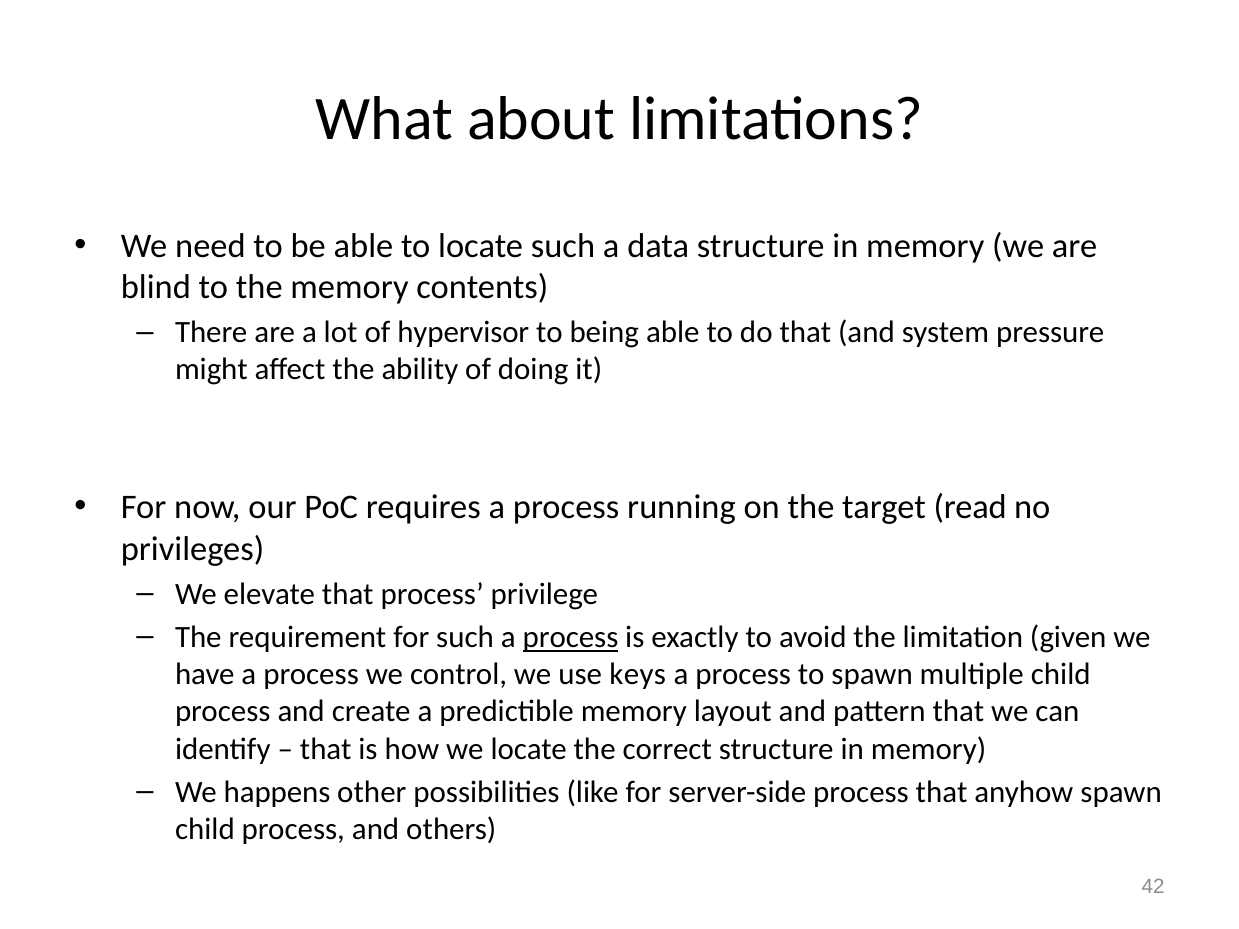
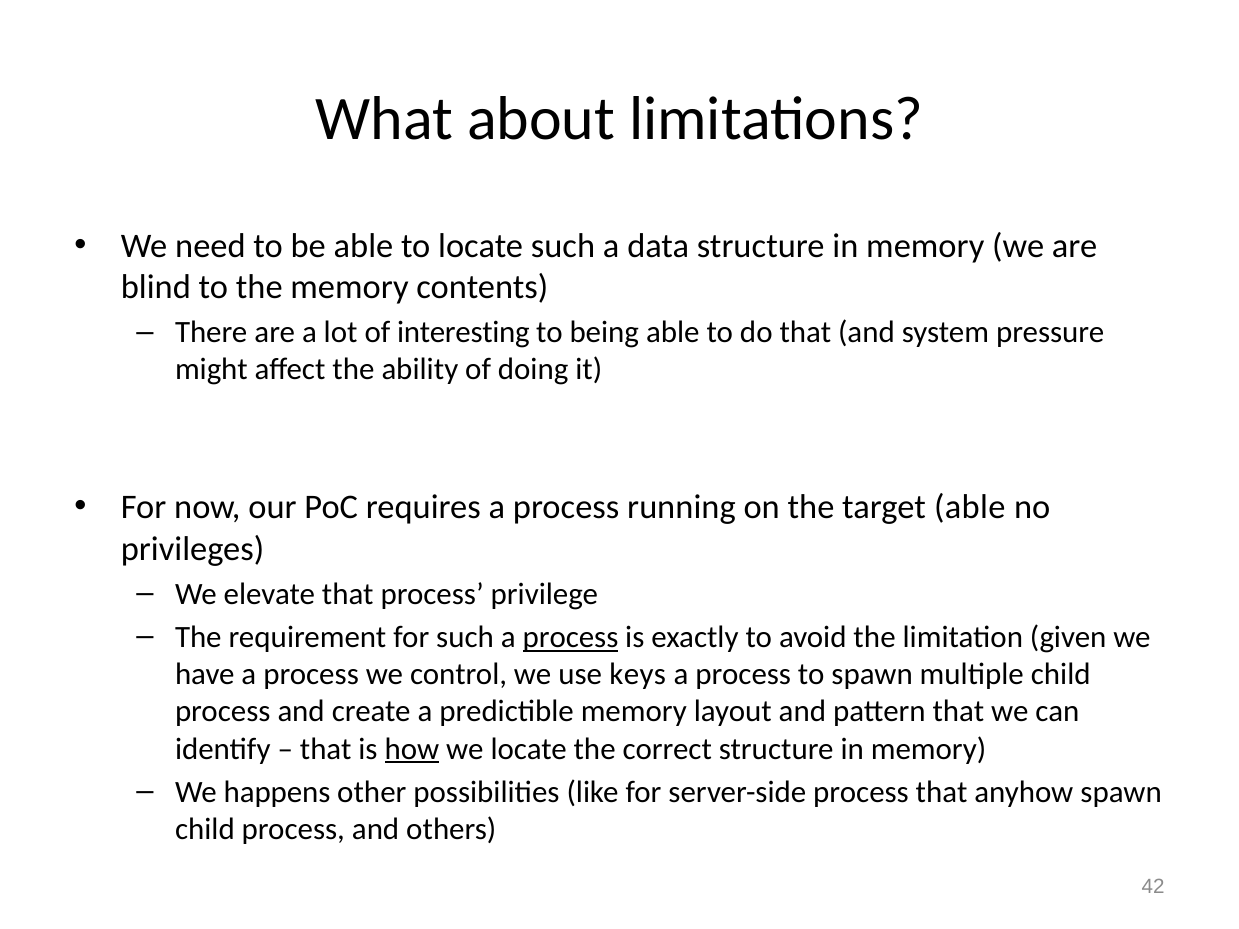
hypervisor: hypervisor -> interesting
target read: read -> able
how underline: none -> present
